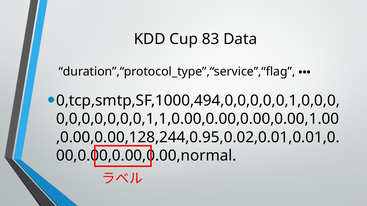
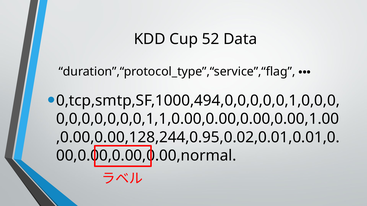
83: 83 -> 52
